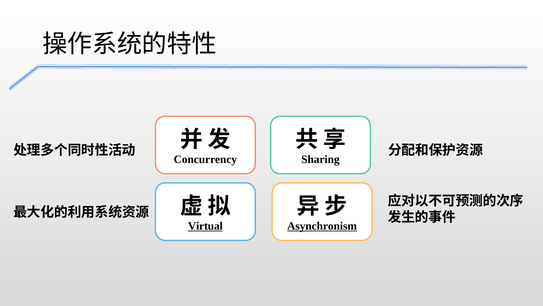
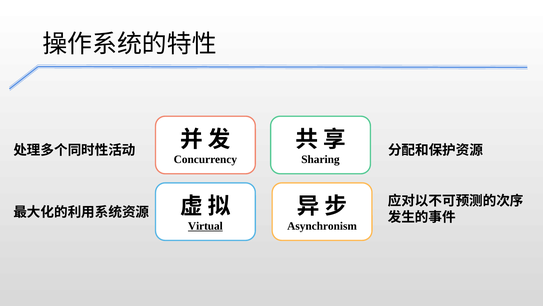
Asynchronism underline: present -> none
